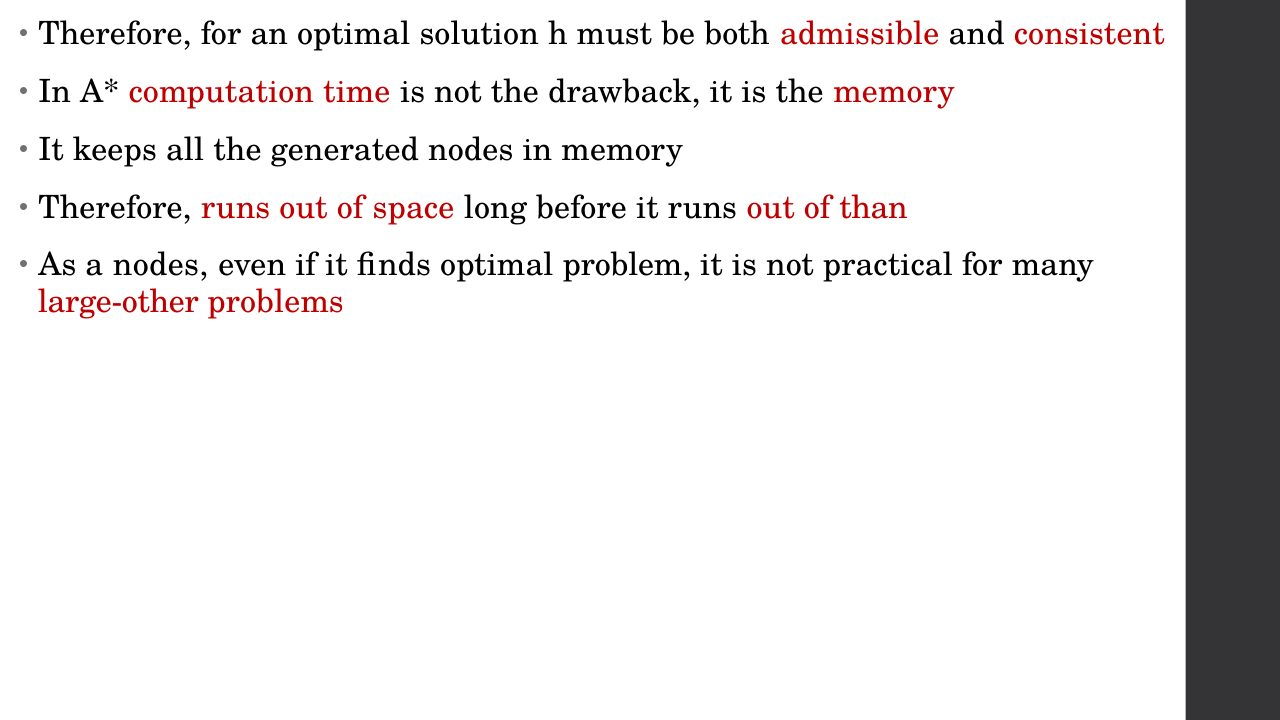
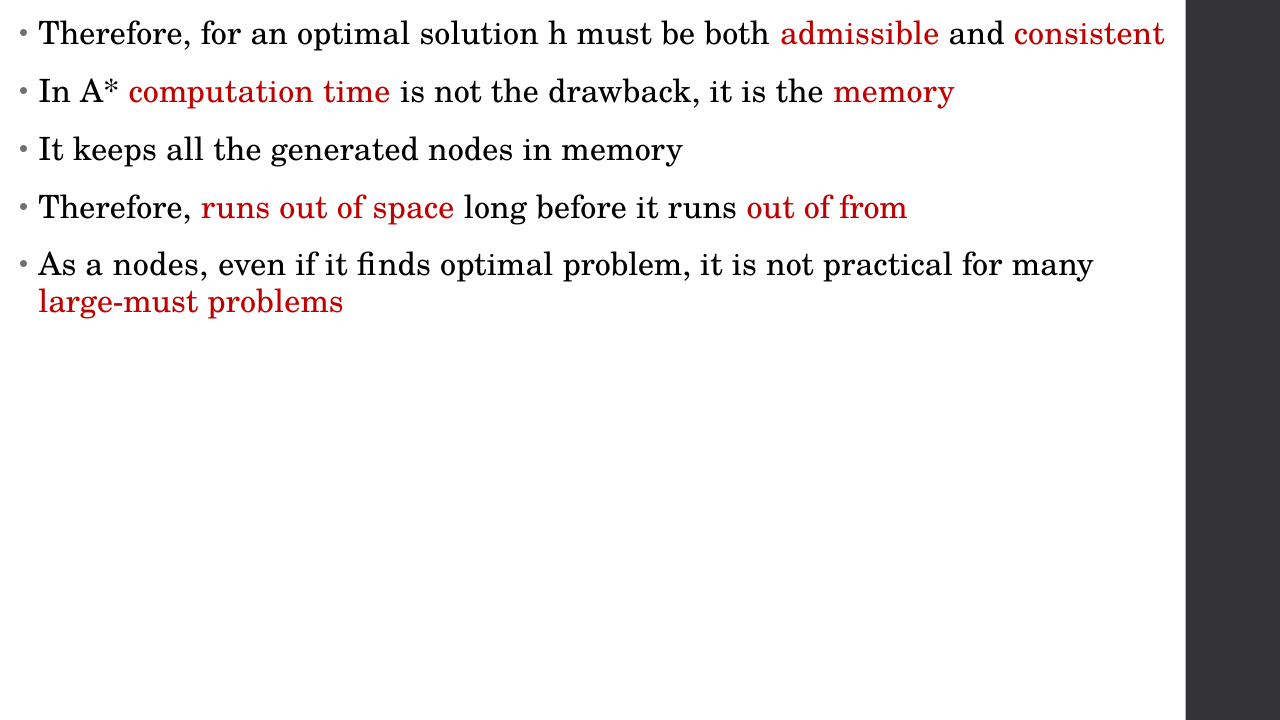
than: than -> from
large-other: large-other -> large-must
